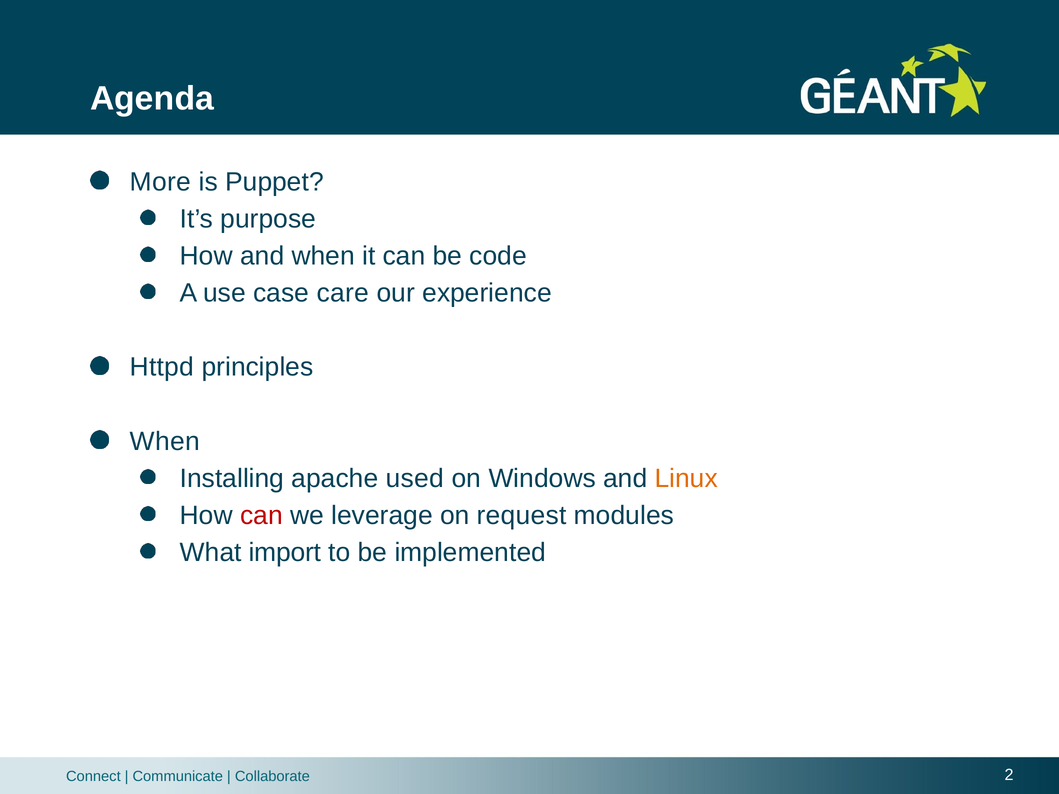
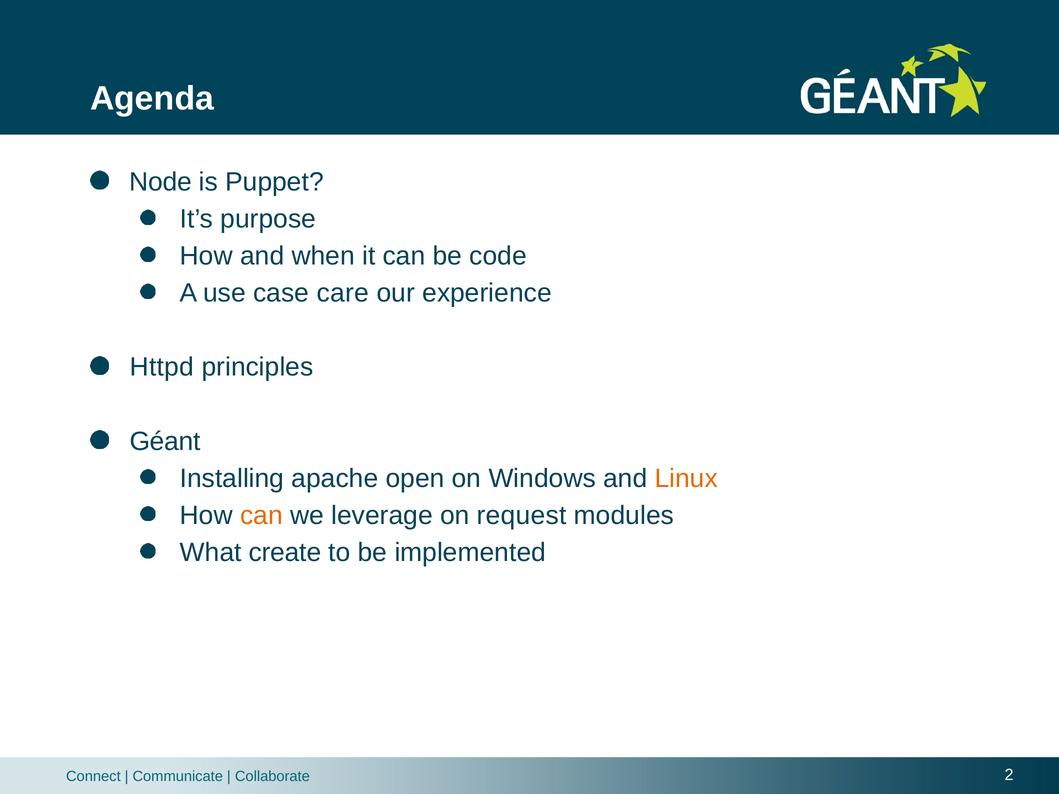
More: More -> Node
When at (165, 442): When -> Géant
used: used -> open
can at (261, 516) colour: red -> orange
import: import -> create
